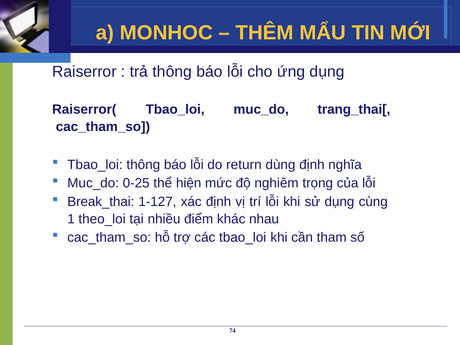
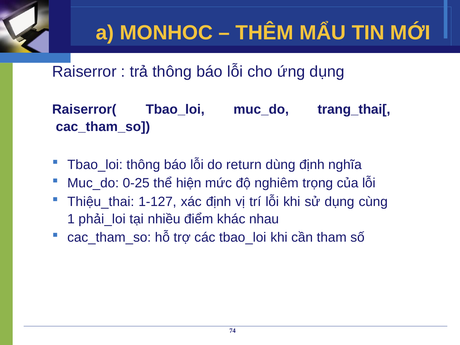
Break_thai: Break_thai -> Thiệu_thai
theo_loi: theo_loi -> phải_loi
